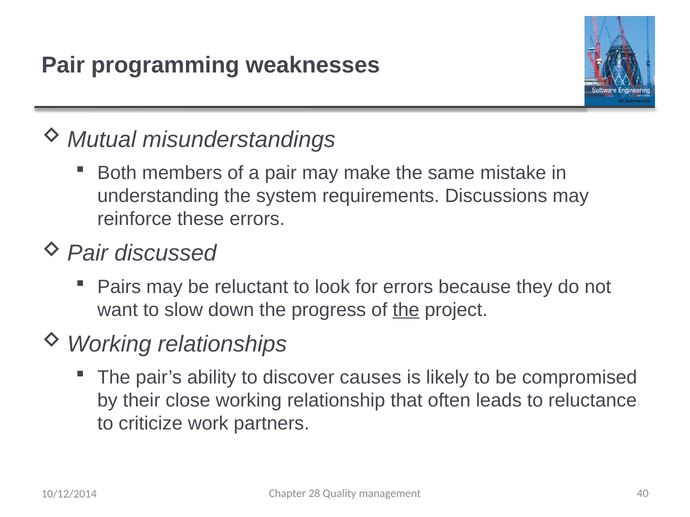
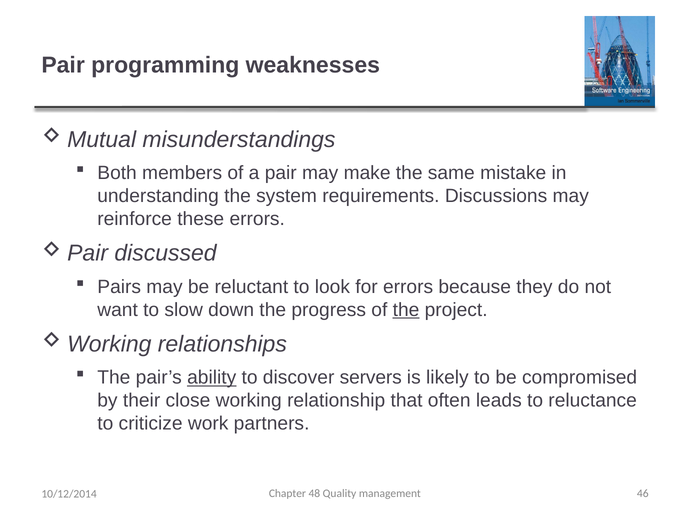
ability underline: none -> present
causes: causes -> servers
28: 28 -> 48
40: 40 -> 46
